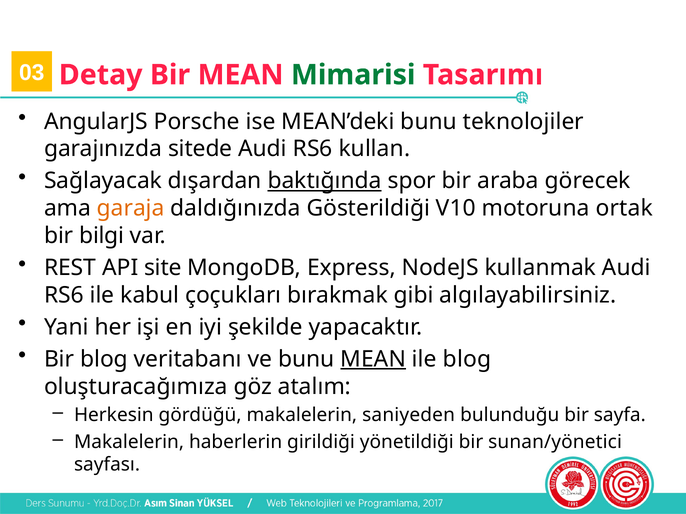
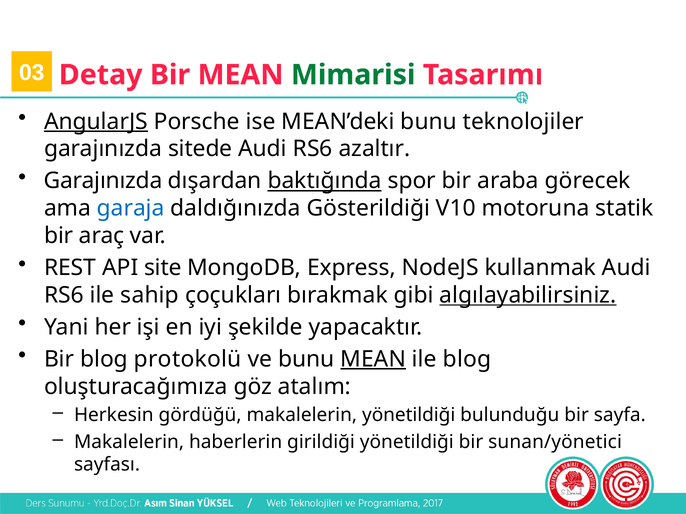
AngularJS underline: none -> present
kullan: kullan -> azaltır
Sağlayacak at (103, 181): Sağlayacak -> Garajınızda
garaja colour: orange -> blue
ortak: ortak -> statik
bilgi: bilgi -> araç
kabul: kabul -> sahip
algılayabilirsiniz underline: none -> present
veritabanı: veritabanı -> protokolü
makalelerin saniyeden: saniyeden -> yönetildiği
